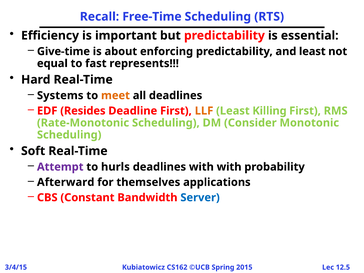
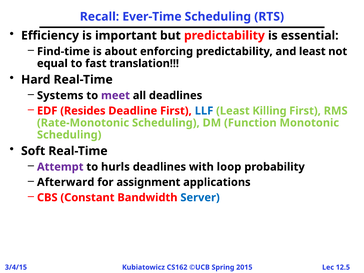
Free-Time: Free-Time -> Ever-Time
Give-time: Give-time -> Find-time
represents: represents -> translation
meet colour: orange -> purple
LLF colour: orange -> blue
Consider: Consider -> Function
with with: with -> loop
themselves: themselves -> assignment
